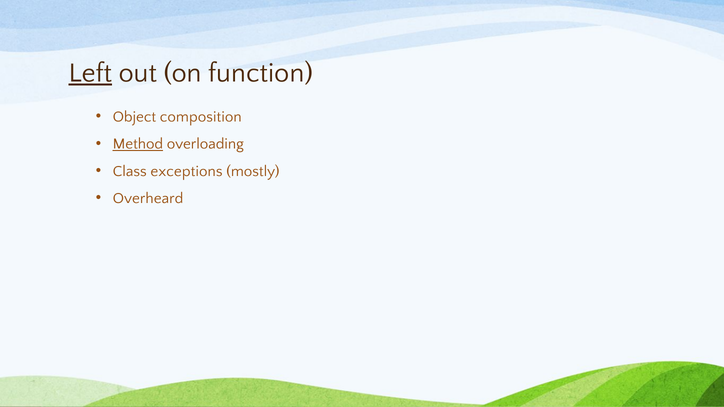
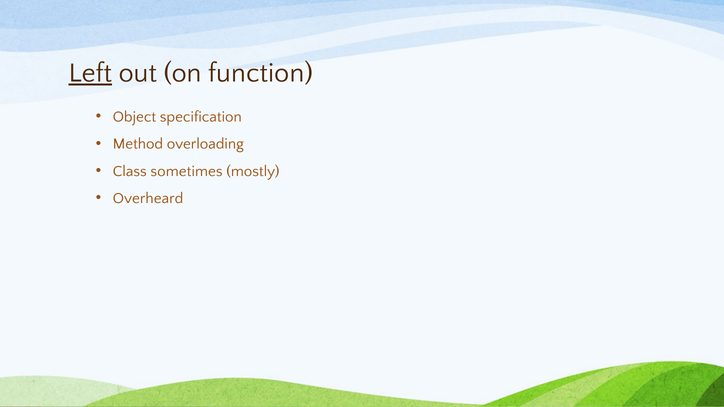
composition: composition -> specification
Method underline: present -> none
exceptions: exceptions -> sometimes
